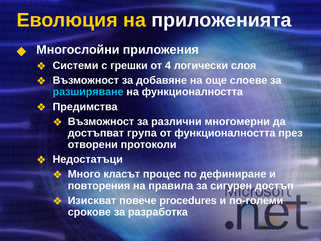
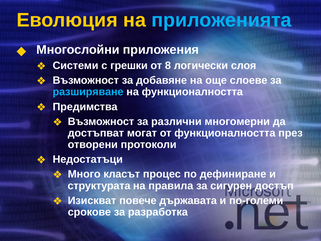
приложенията colour: white -> light blue
4: 4 -> 8
група: група -> могат
повторения: повторения -> структурата
procedures: procedures -> държавата
